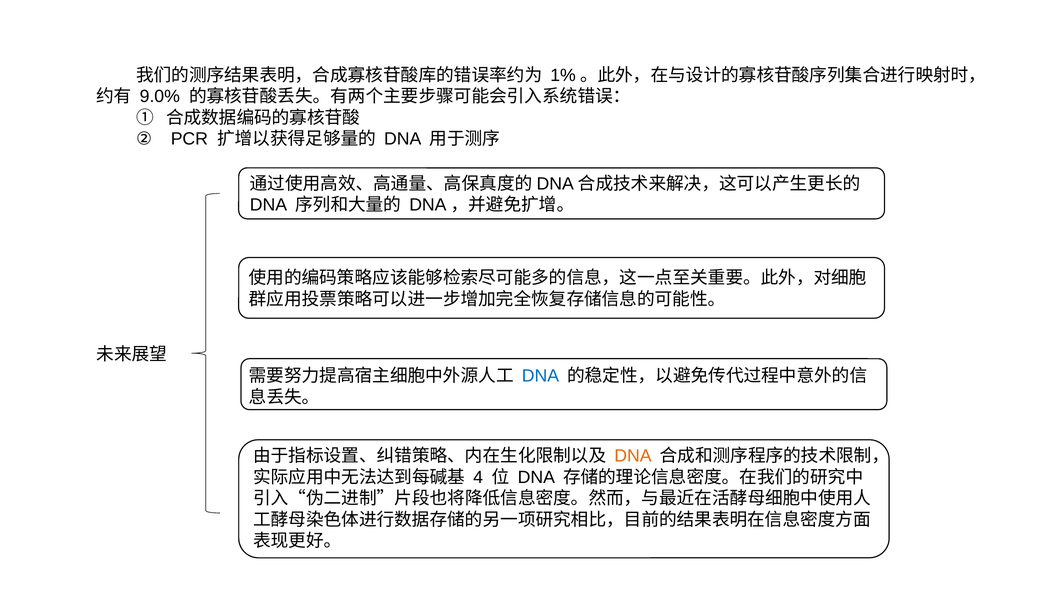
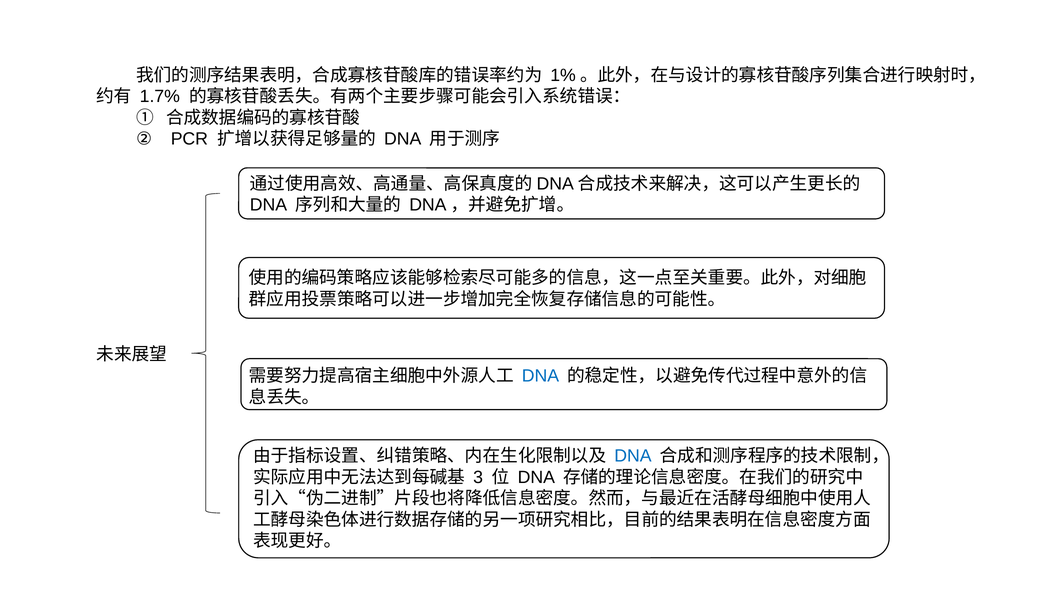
9.0%: 9.0% -> 1.7%
DNA at (633, 455) colour: orange -> blue
4: 4 -> 3
